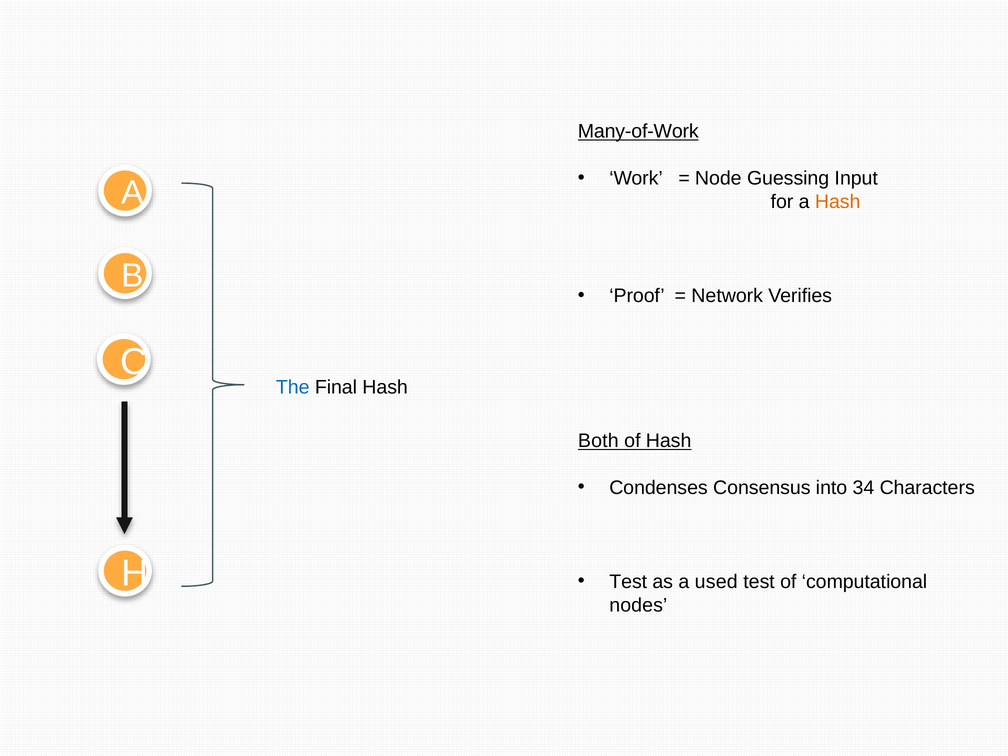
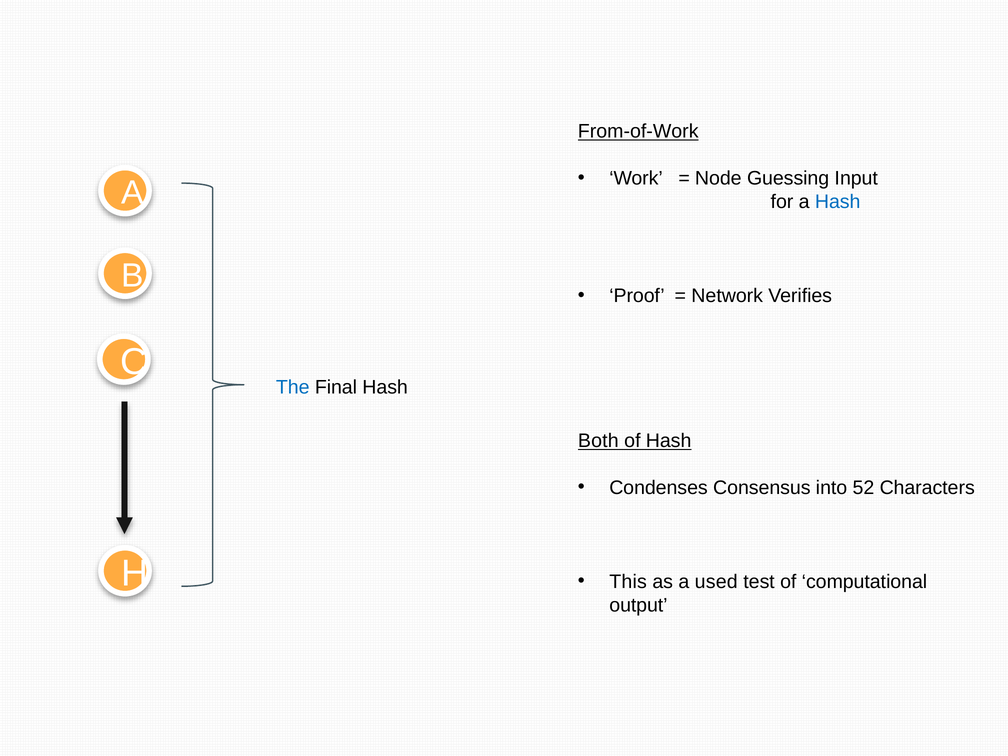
Many-of-Work: Many-of-Work -> From-of-Work
Hash at (838, 202) colour: orange -> blue
34: 34 -> 52
Test at (628, 582): Test -> This
nodes: nodes -> output
